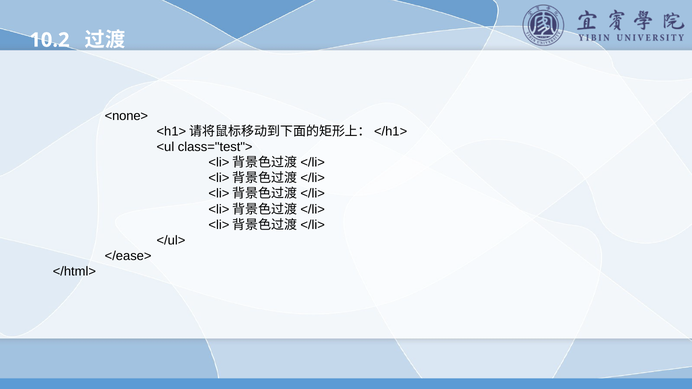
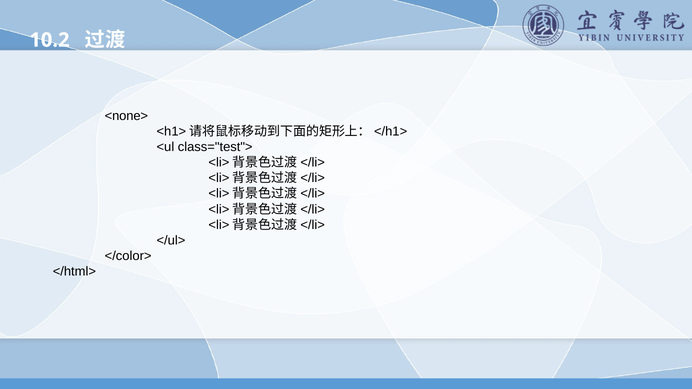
</ease>: </ease> -> </color>
